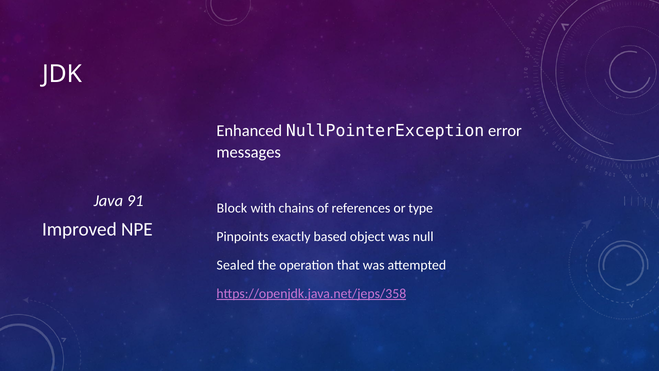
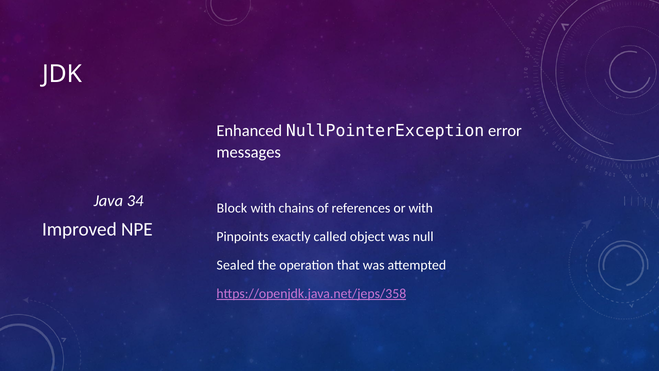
91: 91 -> 34
or type: type -> with
based: based -> called
